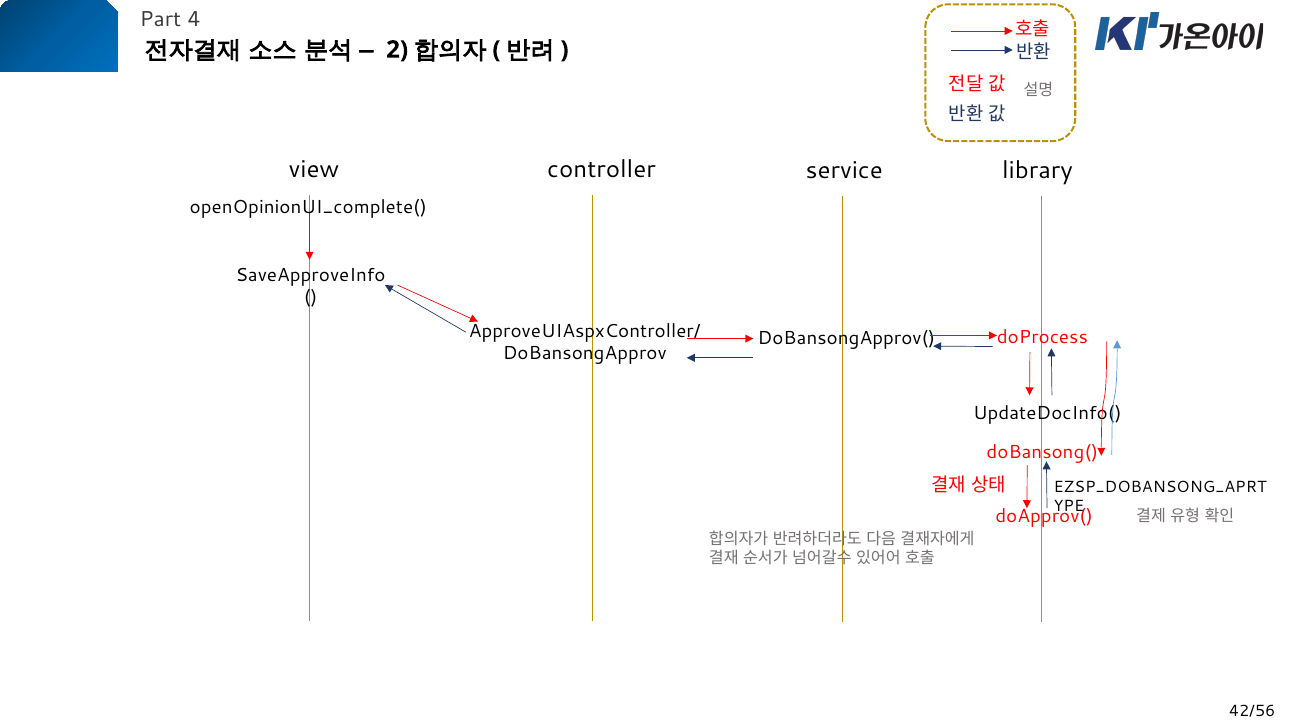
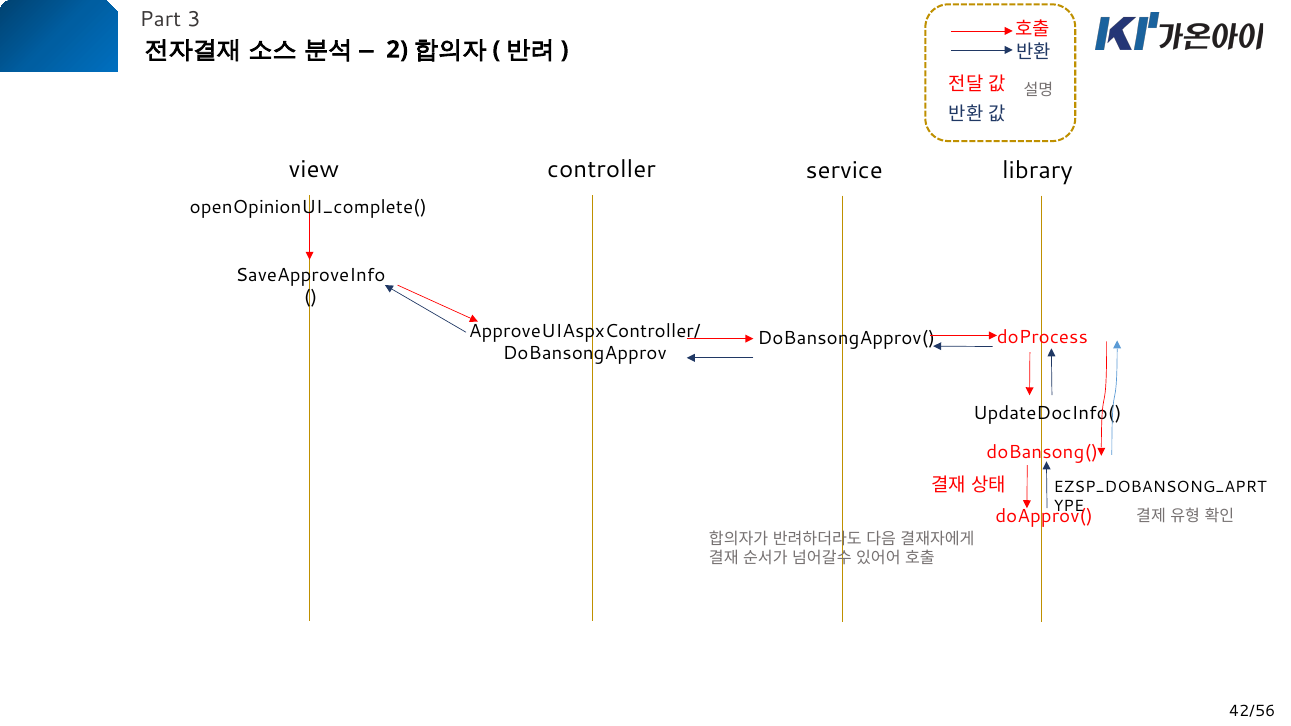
4: 4 -> 3
